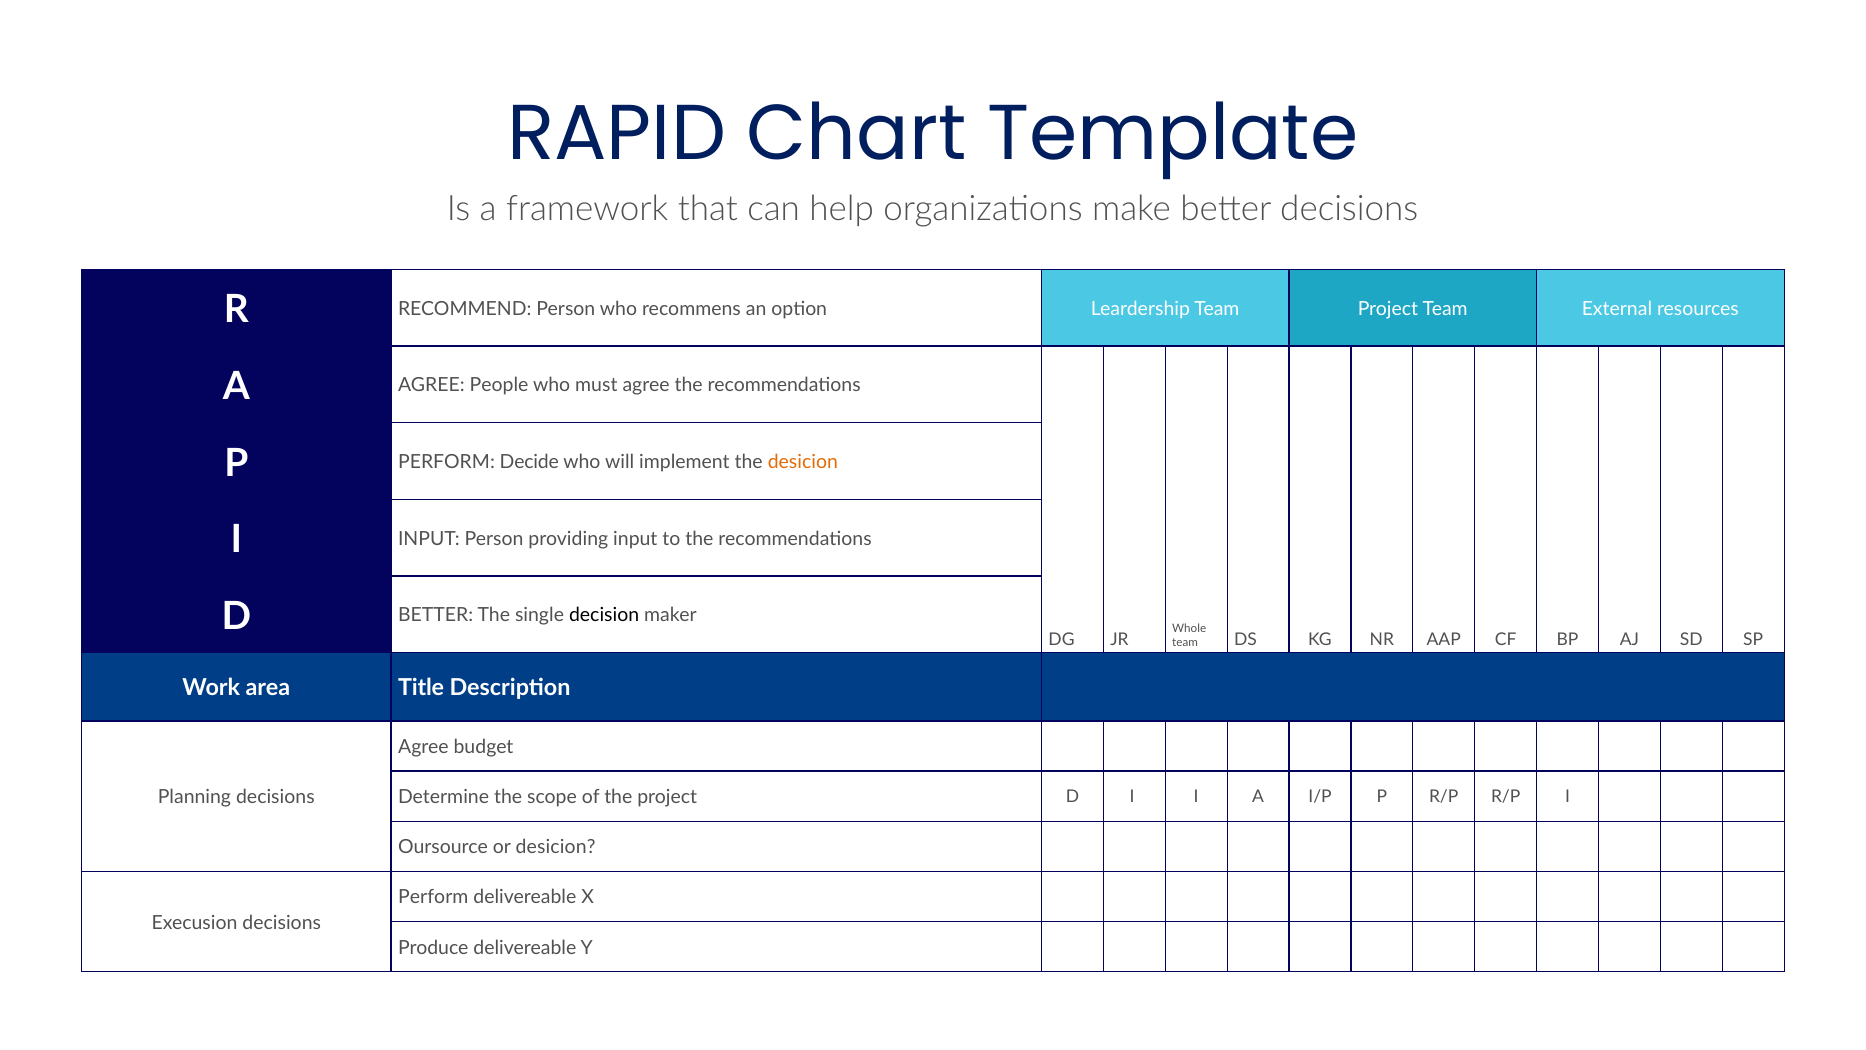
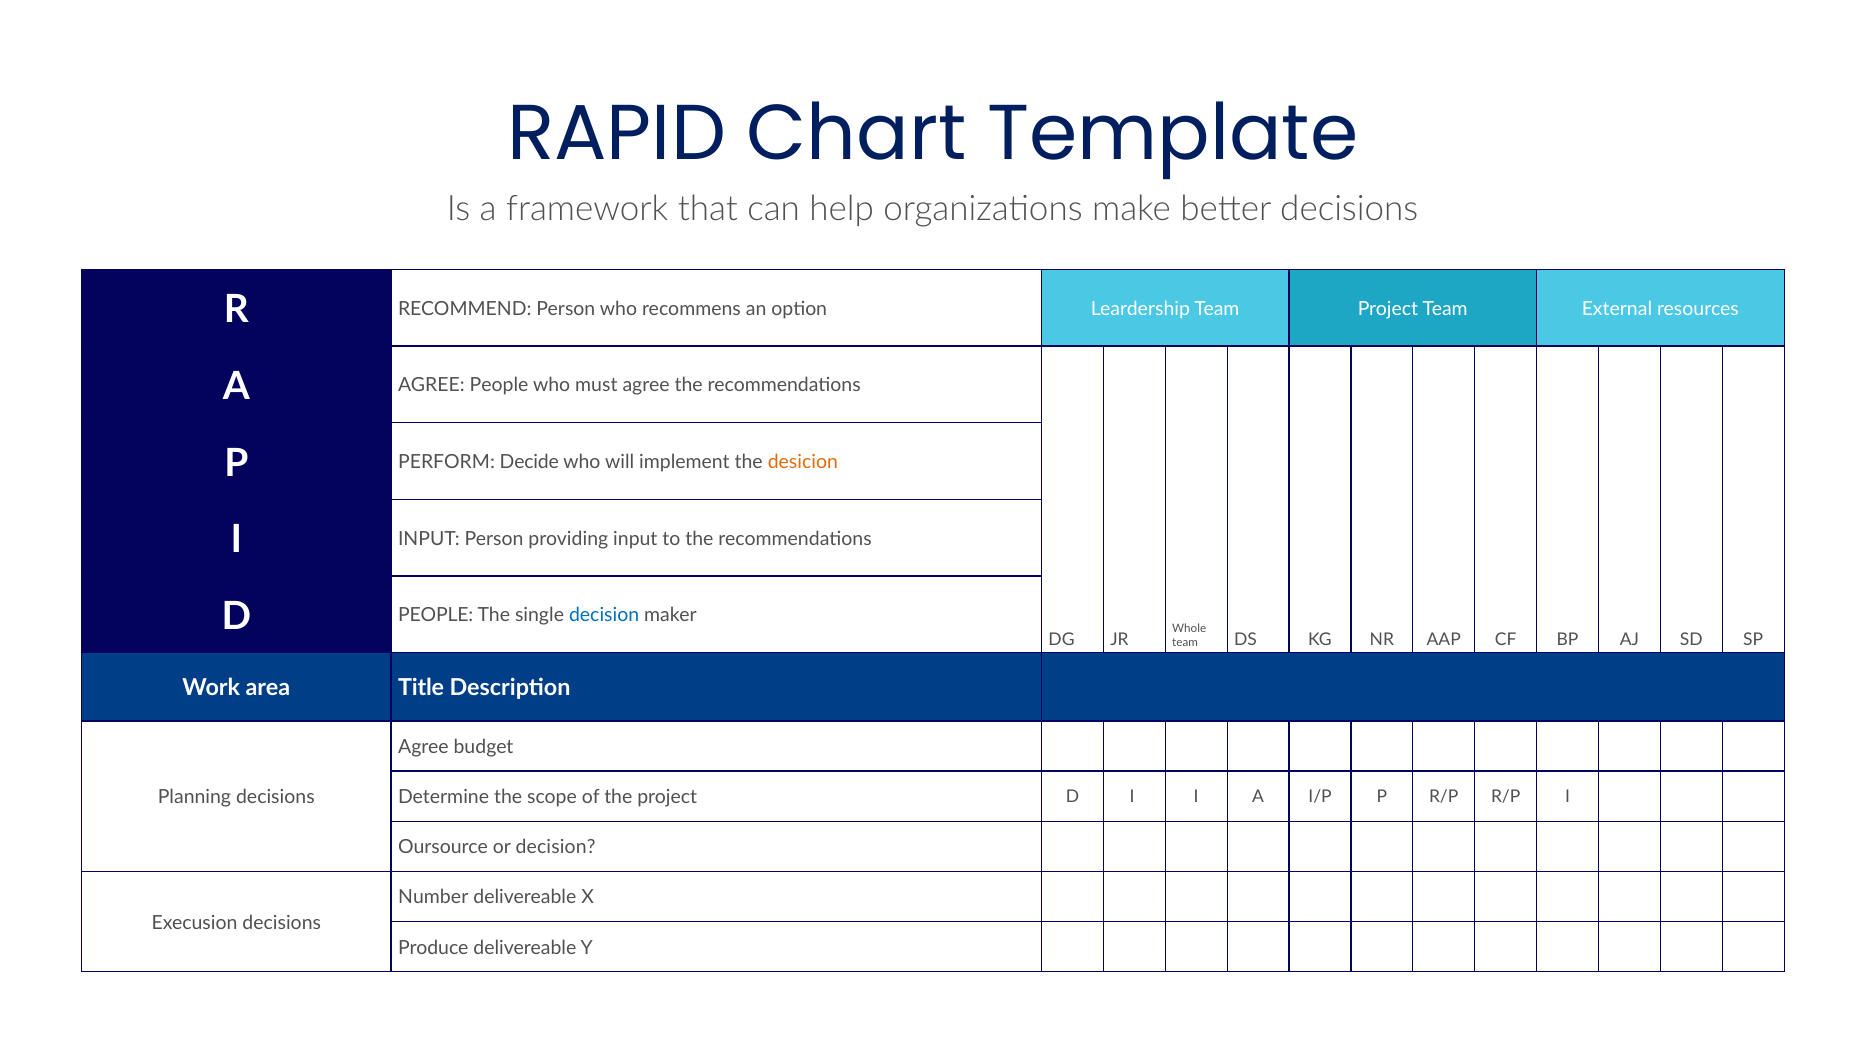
D BETTER: BETTER -> PEOPLE
decision at (604, 615) colour: black -> blue
or desicion: desicion -> decision
Perform at (433, 897): Perform -> Number
